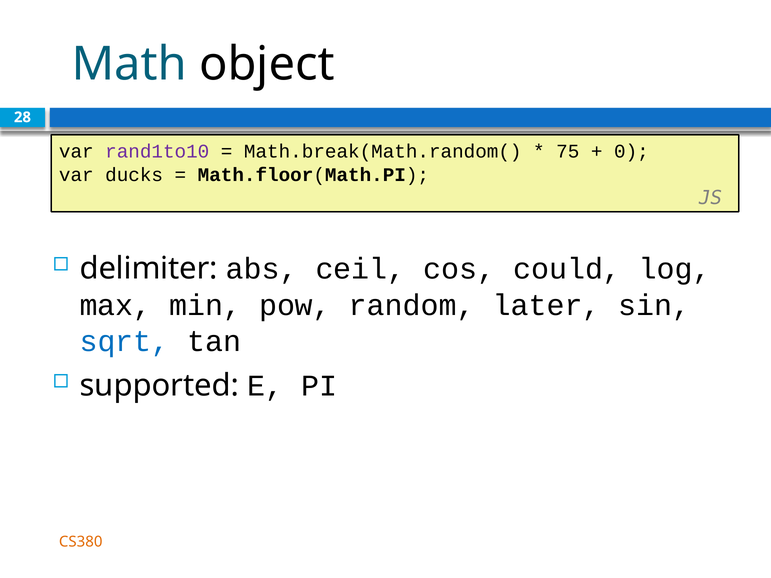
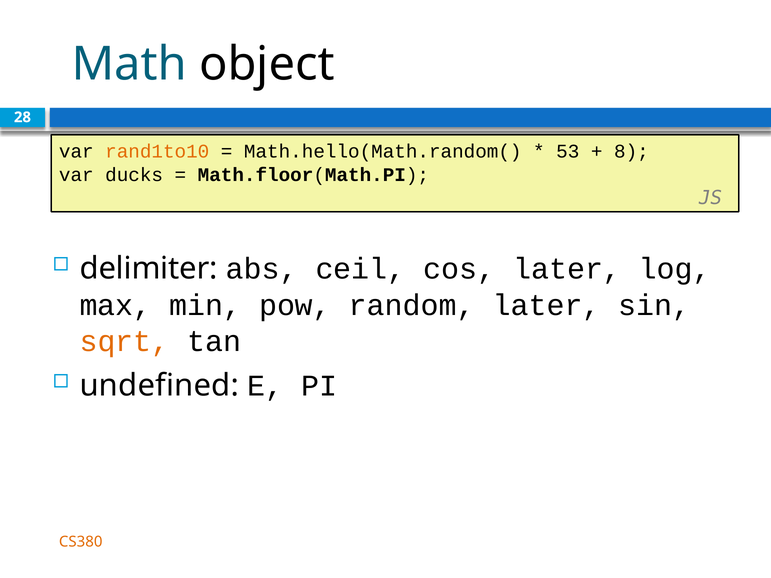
rand1to10 colour: purple -> orange
Math.break(Math.random(: Math.break(Math.random( -> Math.hello(Math.random(
75: 75 -> 53
0: 0 -> 8
cos could: could -> later
sqrt colour: blue -> orange
supported: supported -> undefined
